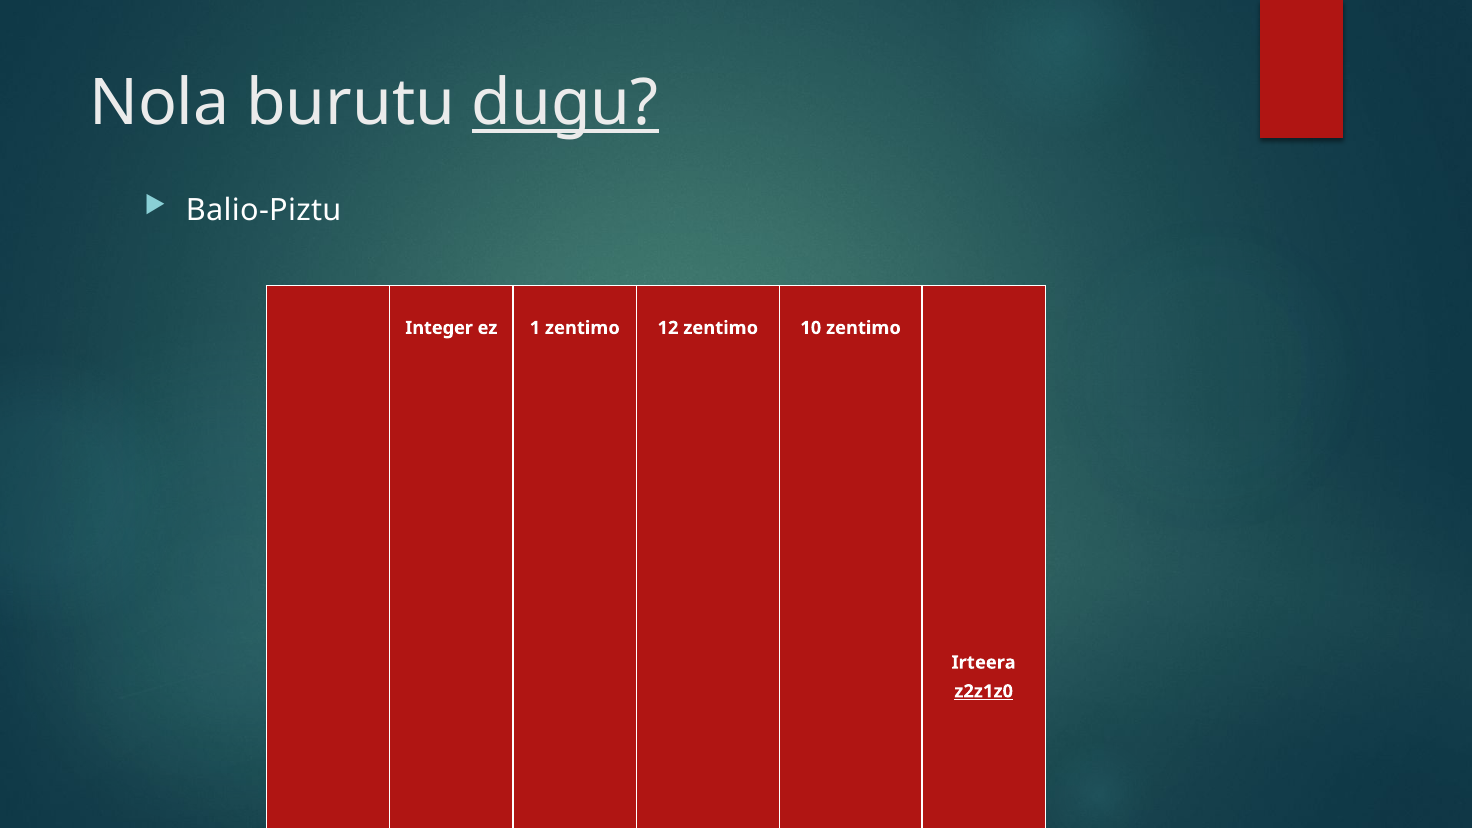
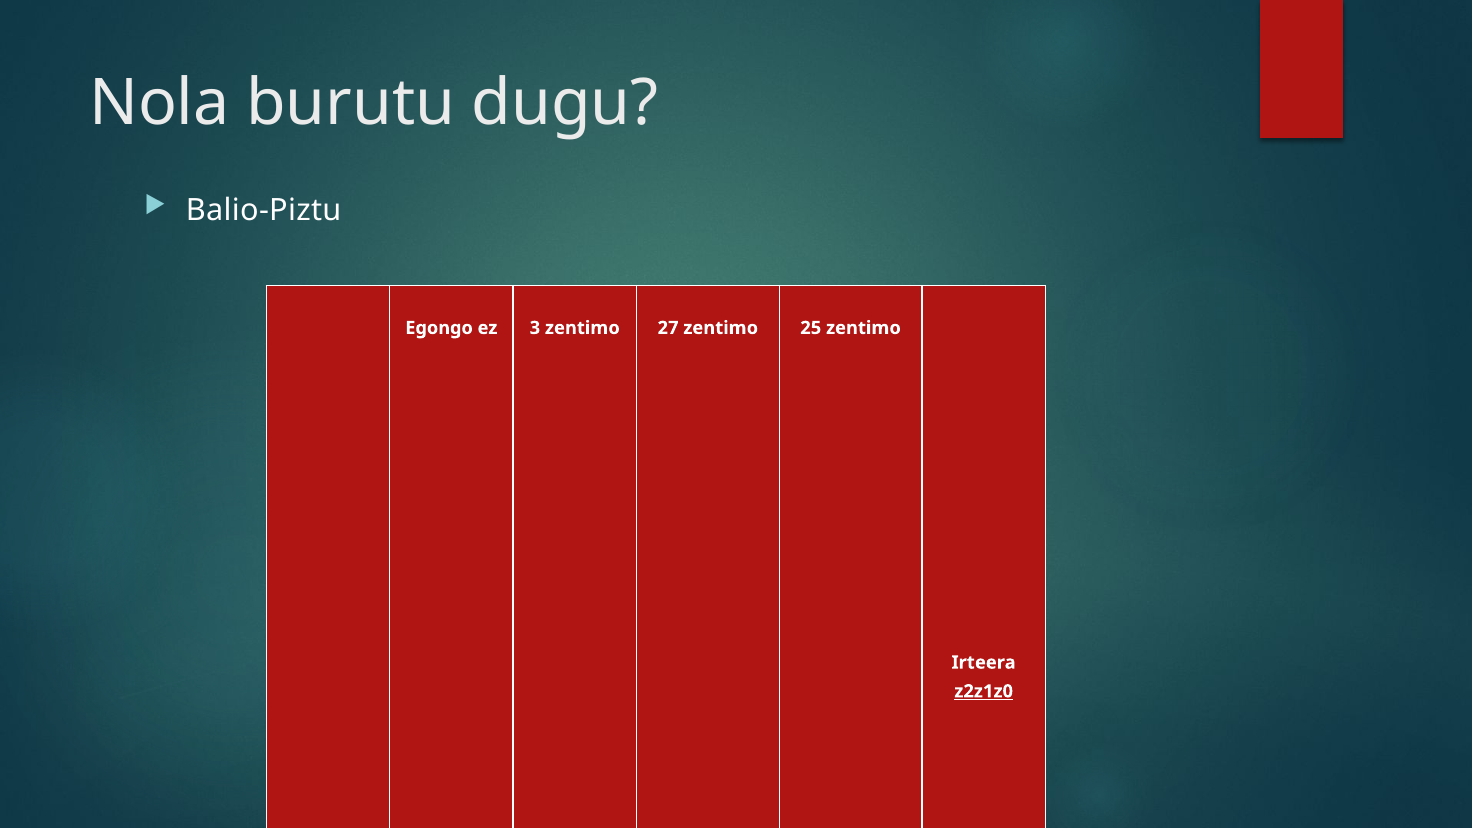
dugu underline: present -> none
Integer: Integer -> Egongo
1: 1 -> 3
12: 12 -> 27
10: 10 -> 25
